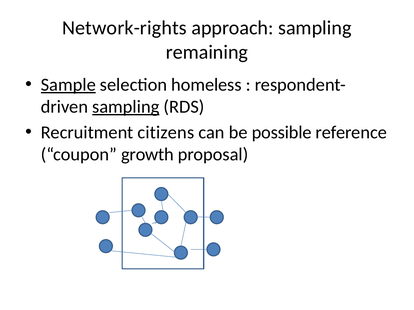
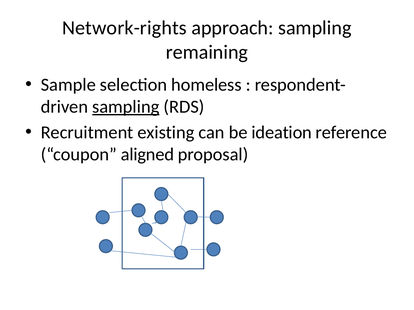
Sample underline: present -> none
citizens: citizens -> existing
possible: possible -> ideation
growth: growth -> aligned
